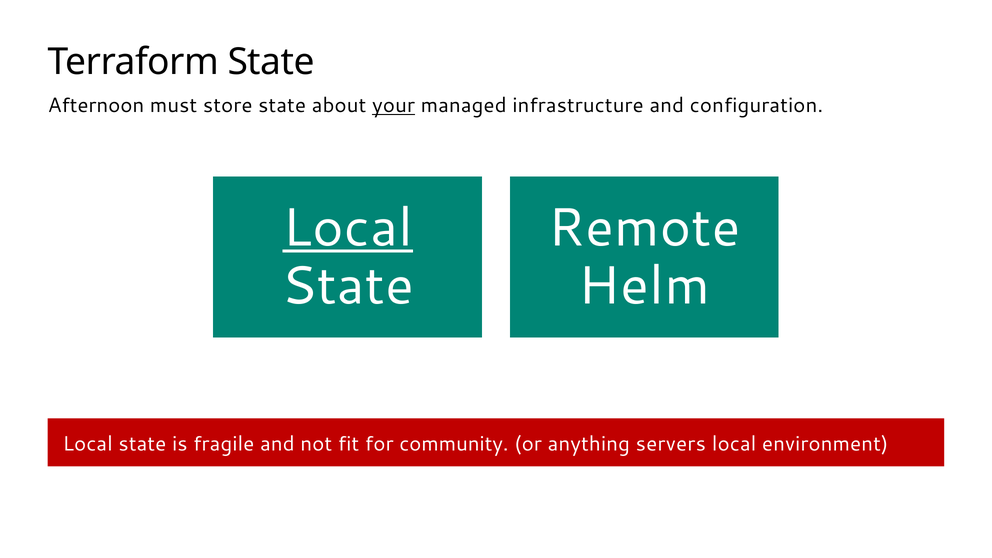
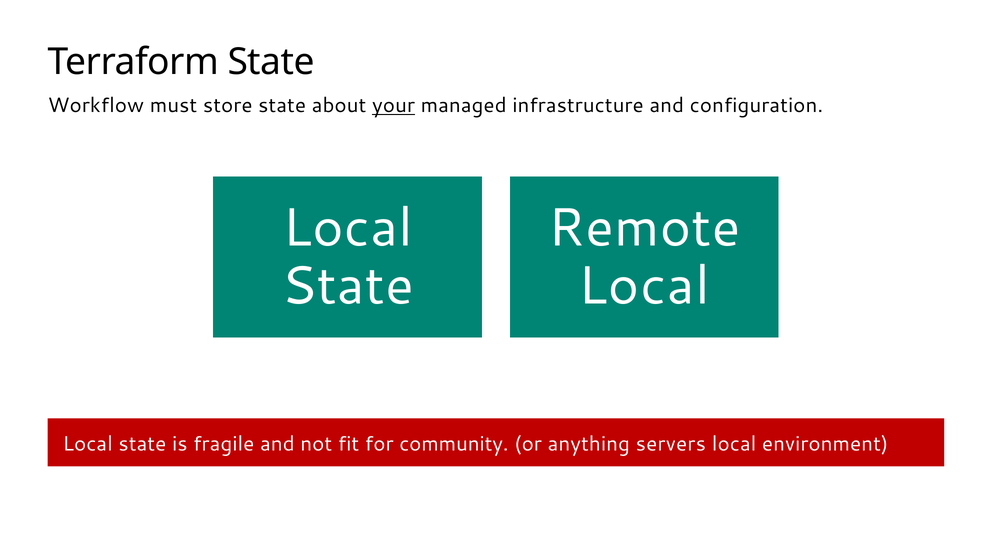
Afternoon: Afternoon -> Workflow
Local at (348, 228) underline: present -> none
Helm at (644, 286): Helm -> Local
